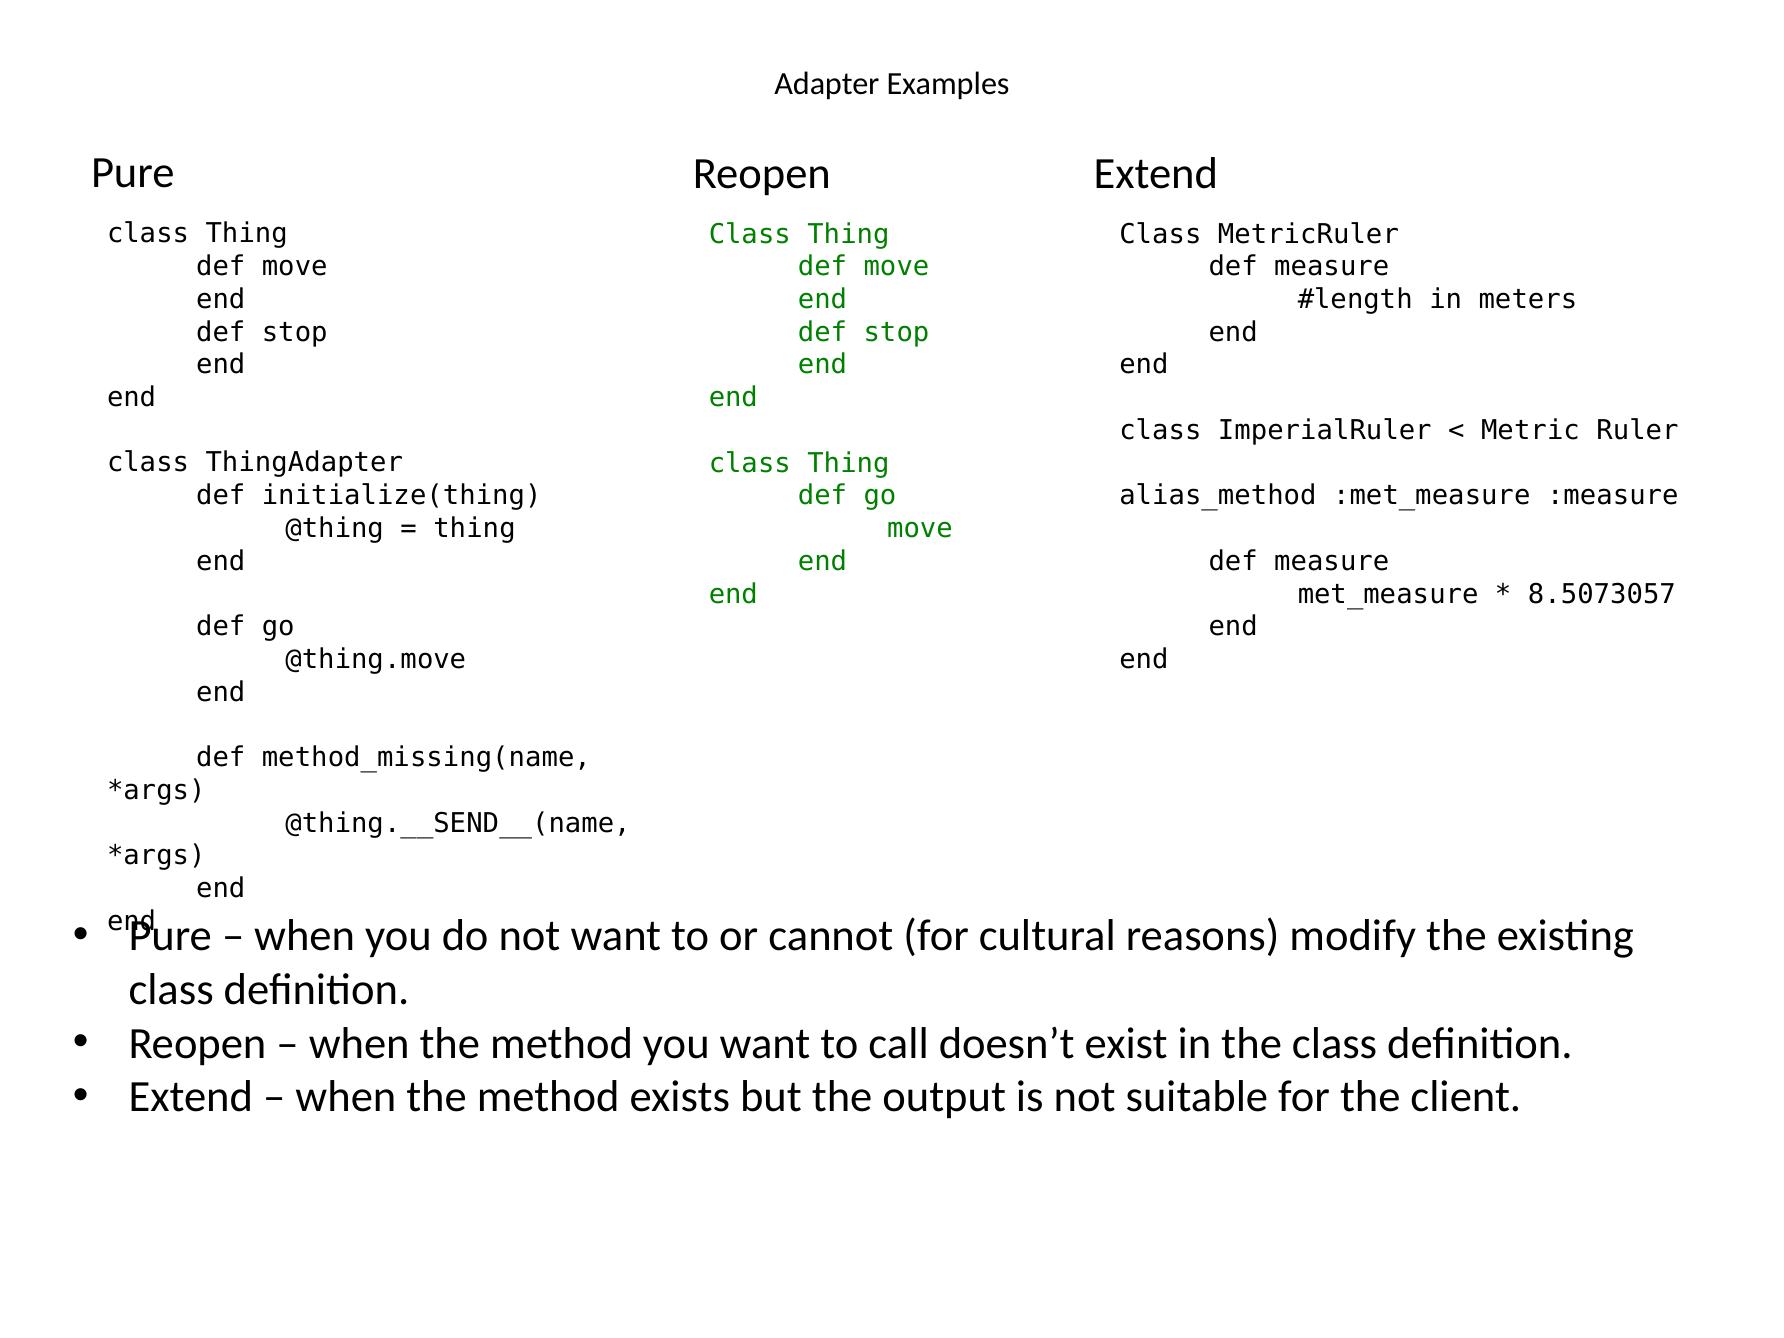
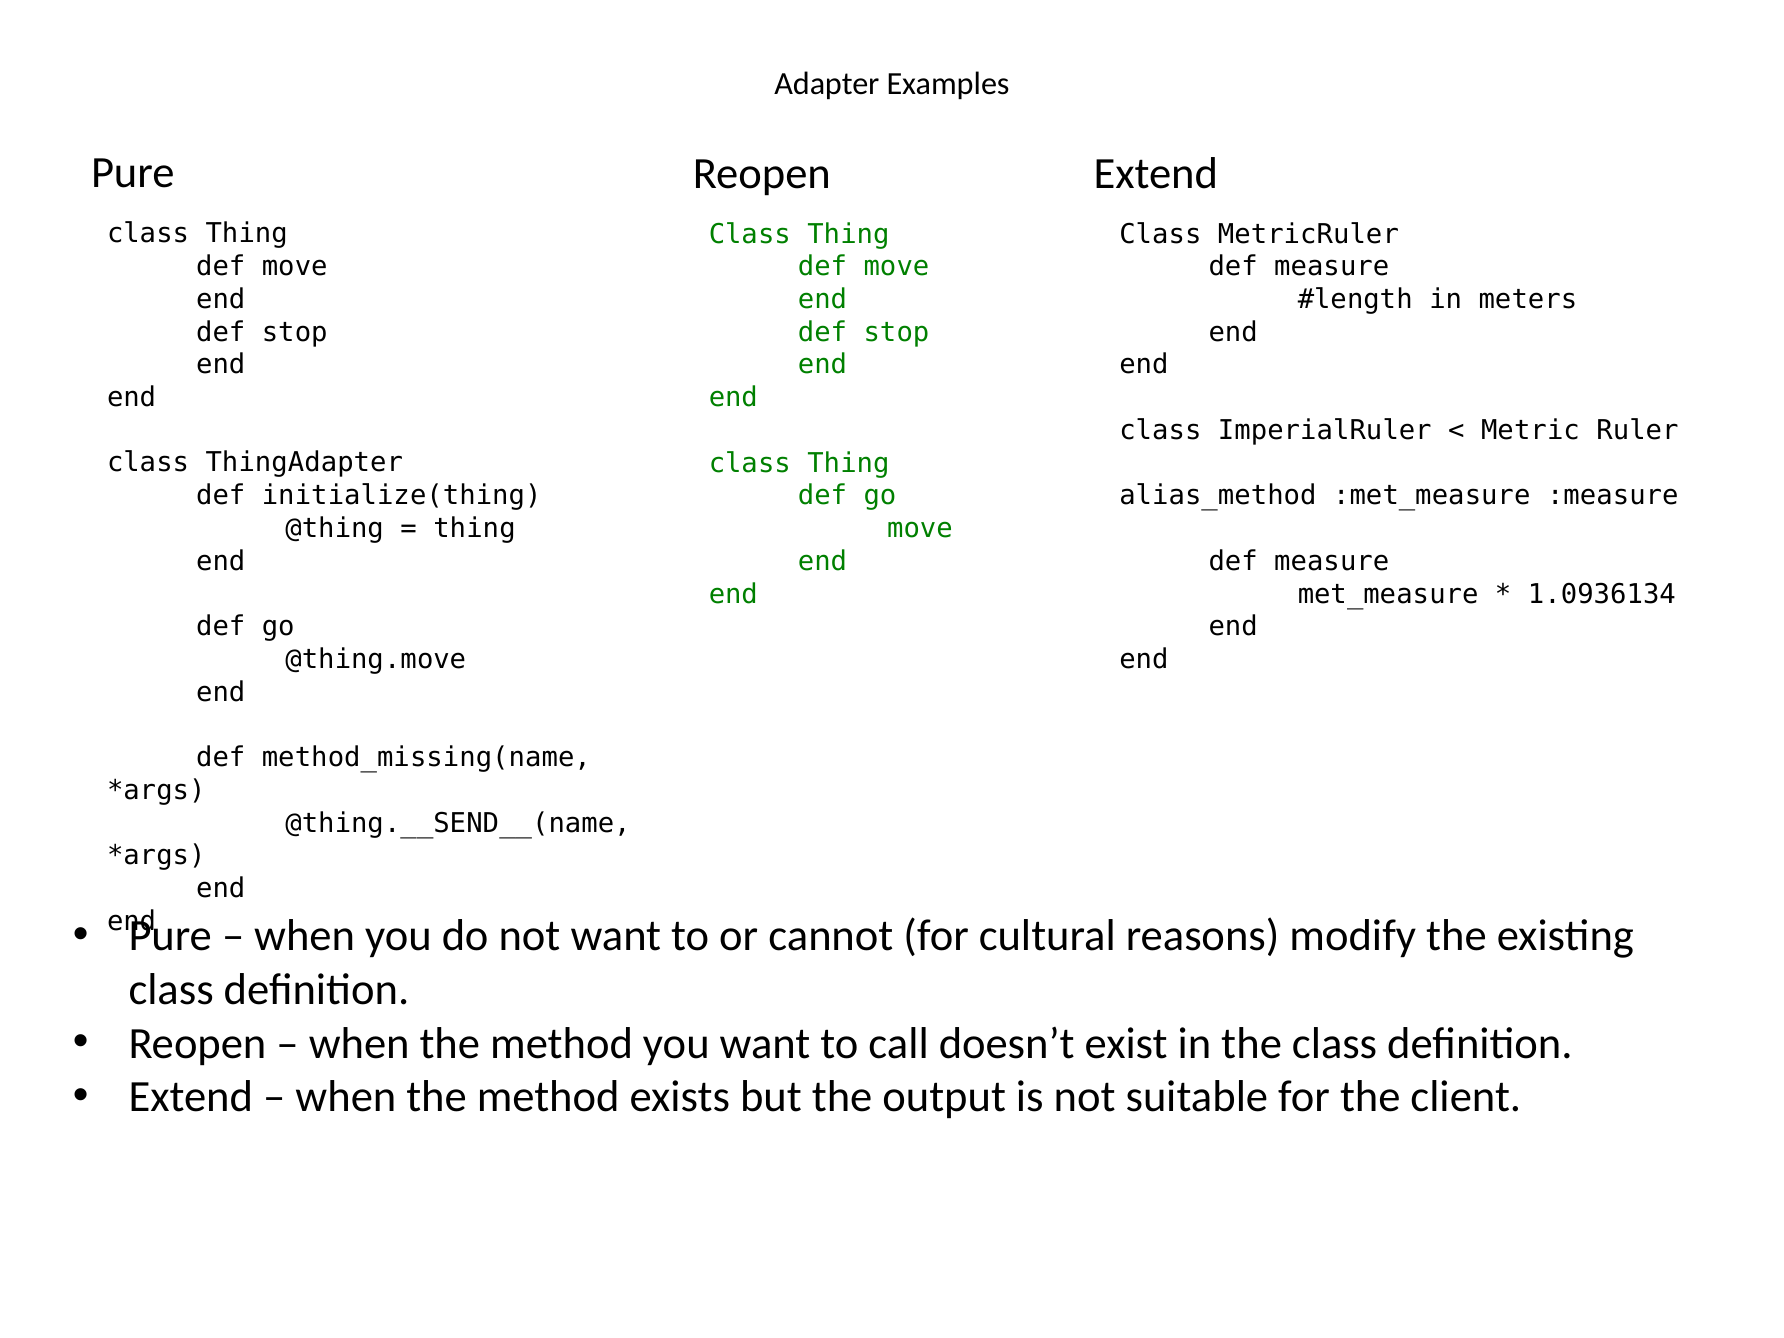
8.5073057: 8.5073057 -> 1.0936134
